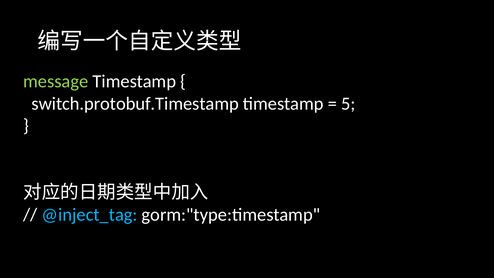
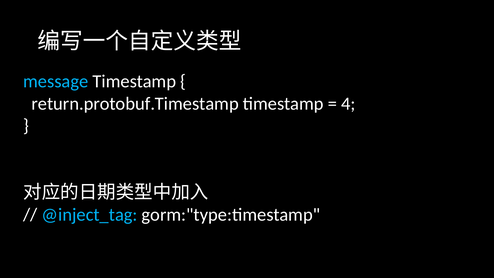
message colour: light green -> light blue
switch.protobuf.Timestamp: switch.protobuf.Timestamp -> return.protobuf.Timestamp
5: 5 -> 4
